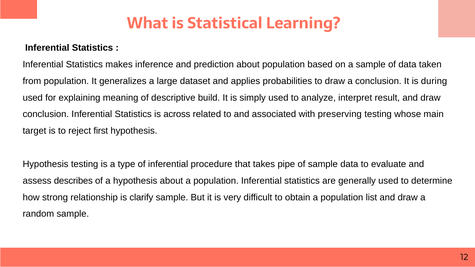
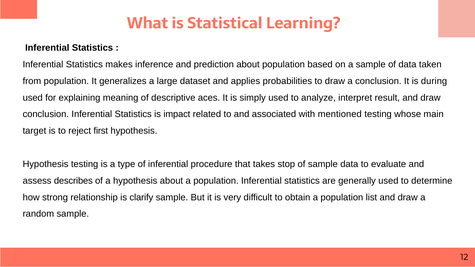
build: build -> aces
across: across -> impact
preserving: preserving -> mentioned
pipe: pipe -> stop
